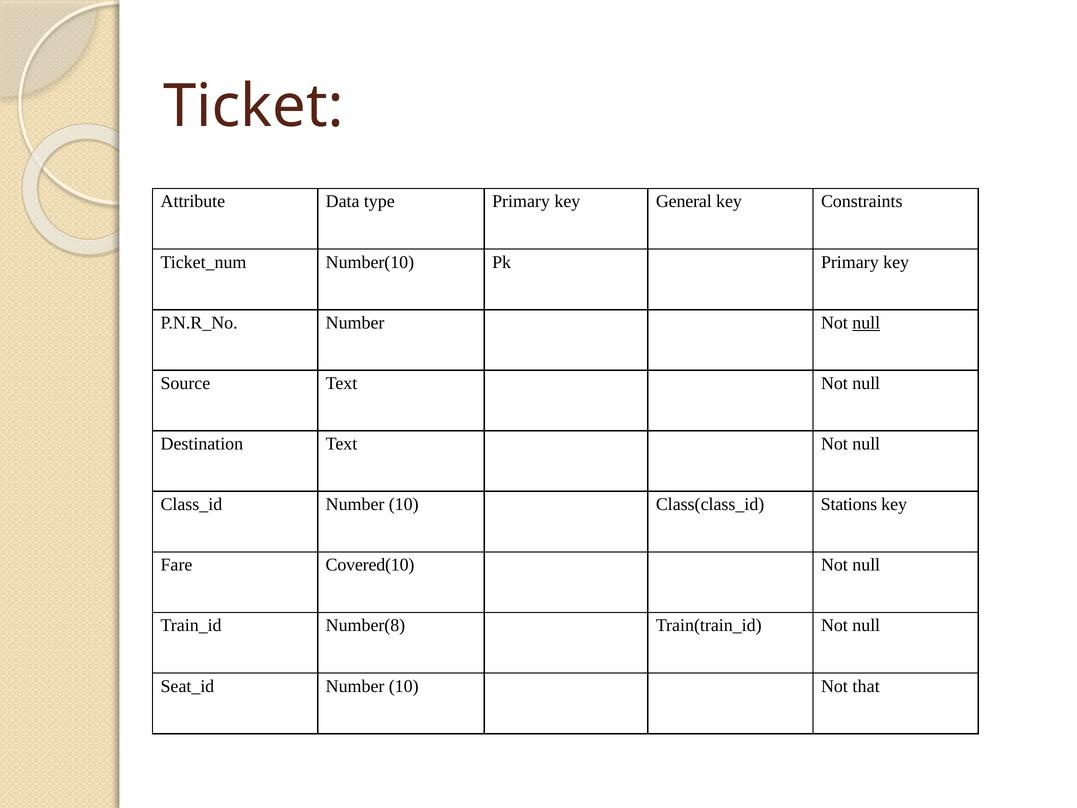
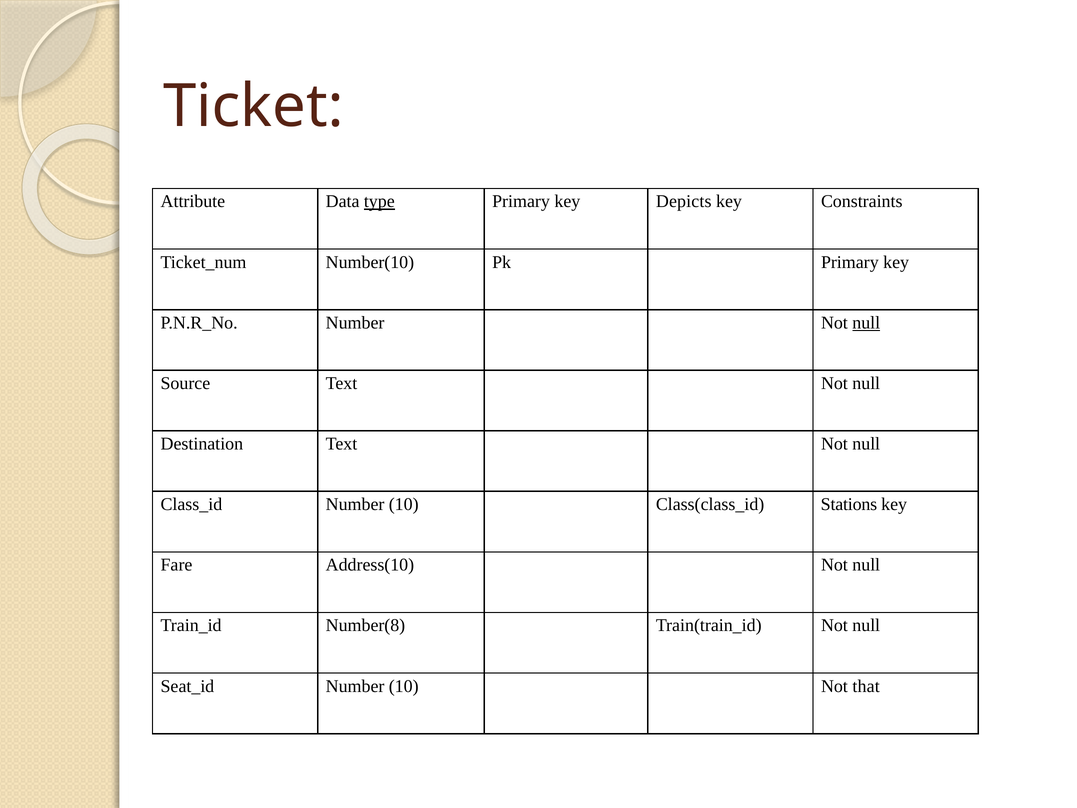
type underline: none -> present
General: General -> Depicts
Covered(10: Covered(10 -> Address(10
